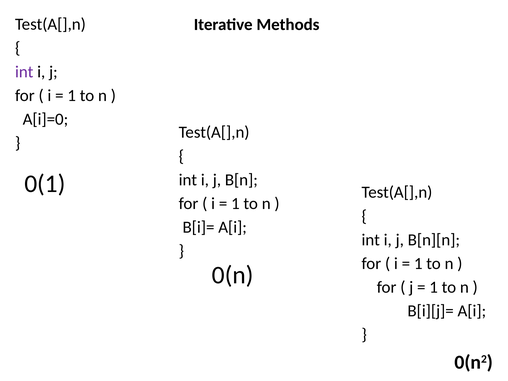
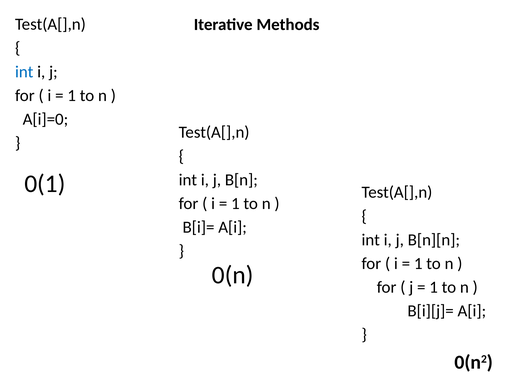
int at (24, 72) colour: purple -> blue
